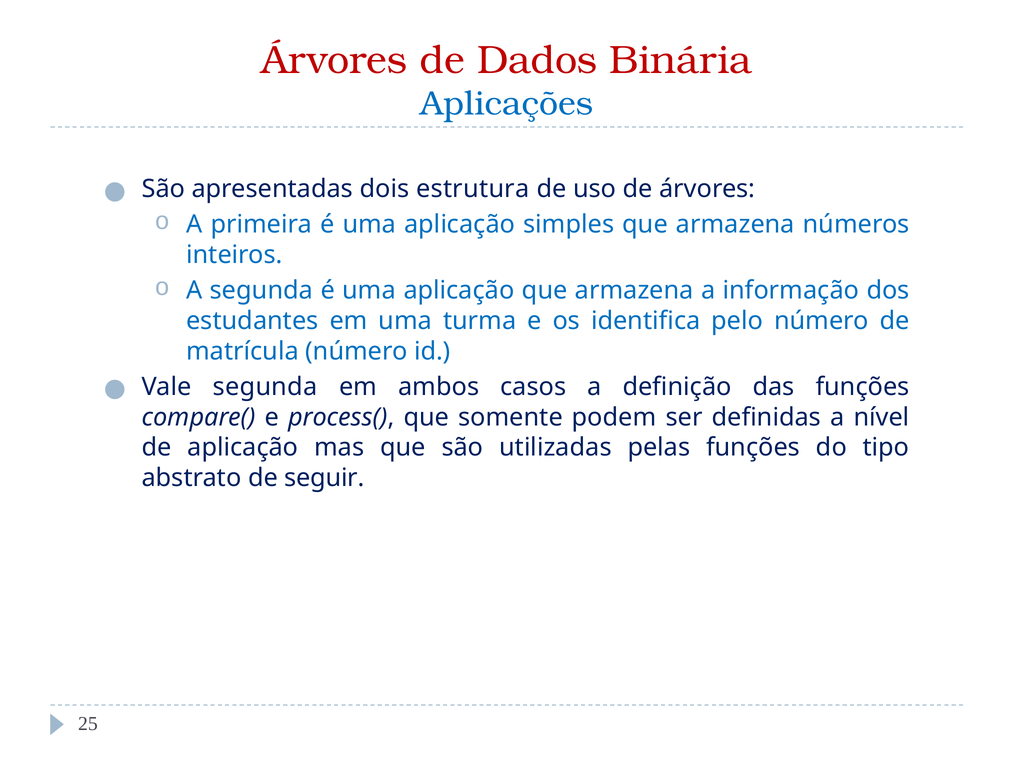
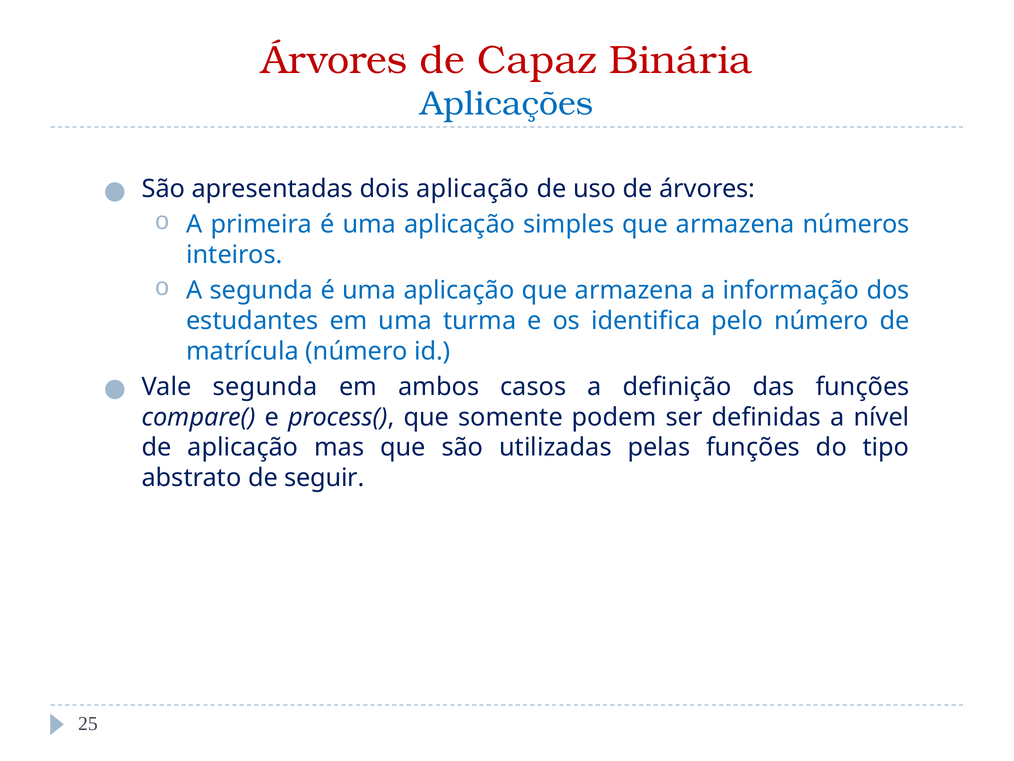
Dados: Dados -> Capaz
dois estrutura: estrutura -> aplicação
